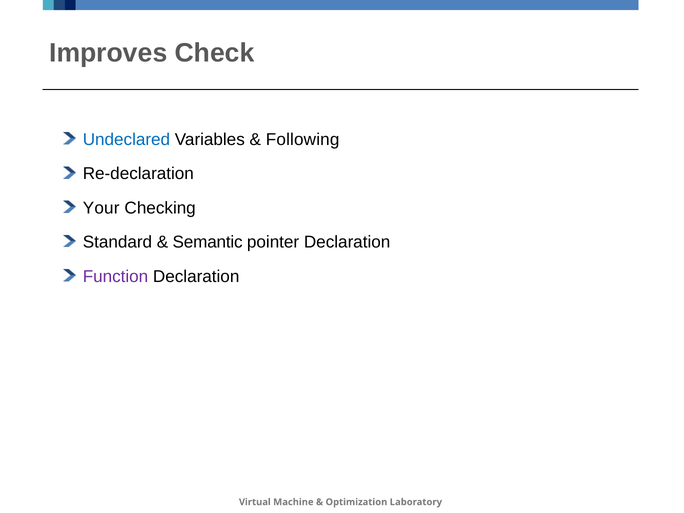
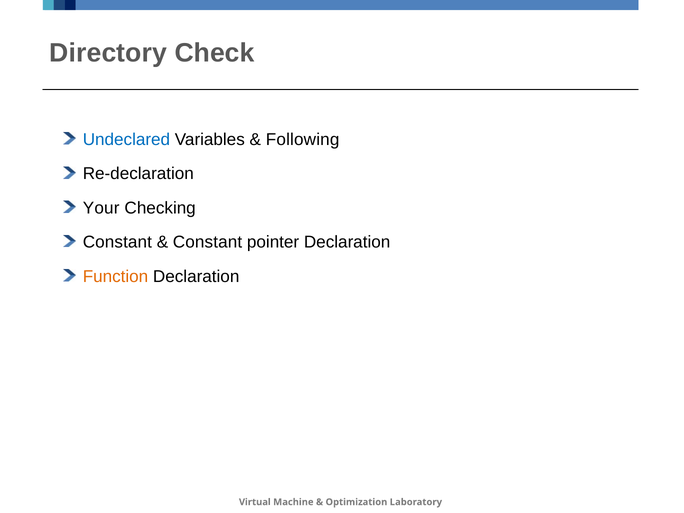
Improves: Improves -> Directory
Standard at (117, 242): Standard -> Constant
Semantic at (208, 242): Semantic -> Constant
Function colour: purple -> orange
